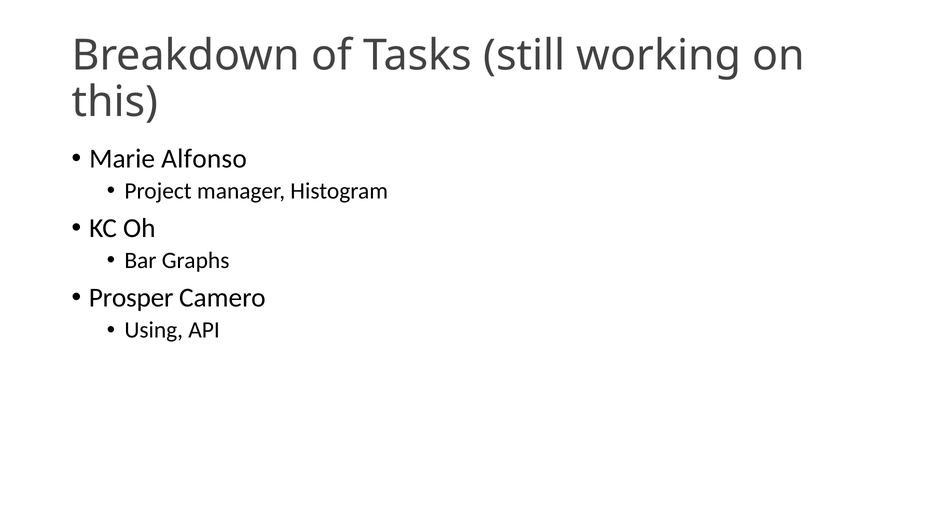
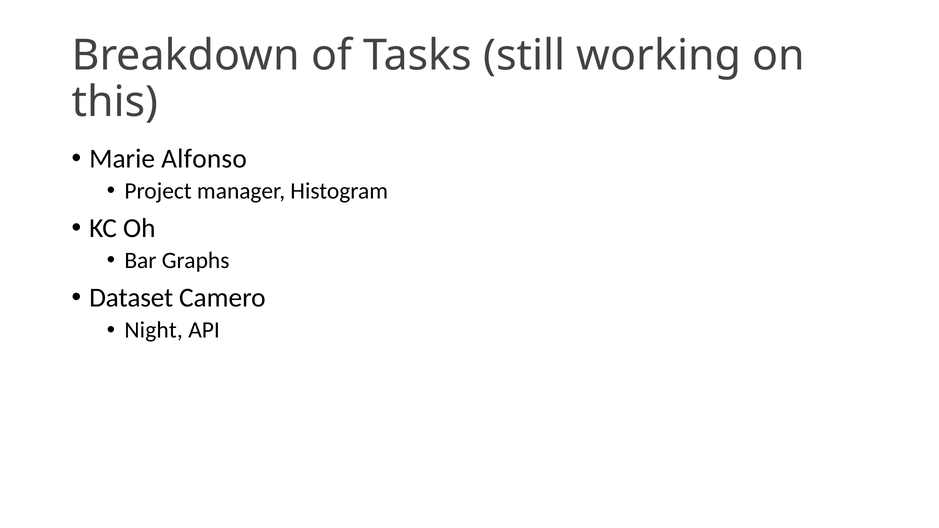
Prosper: Prosper -> Dataset
Using: Using -> Night
